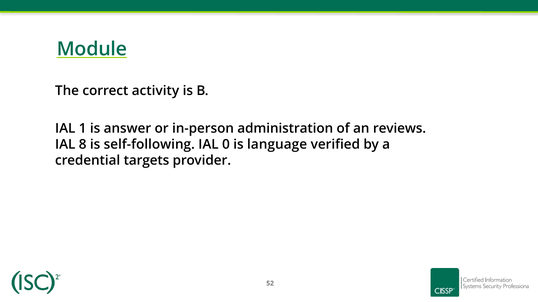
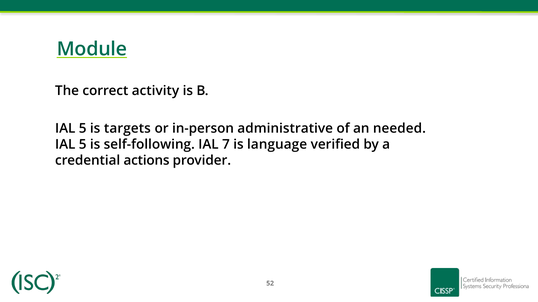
1 at (83, 129): 1 -> 5
answer: answer -> targets
administration: administration -> administrative
reviews: reviews -> needed
8 at (83, 145): 8 -> 5
0: 0 -> 7
targets: targets -> actions
